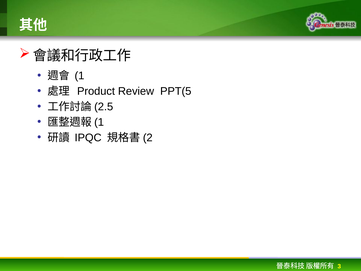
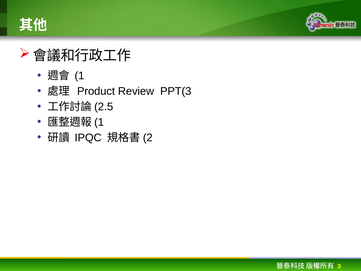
PPT(5: PPT(5 -> PPT(3
